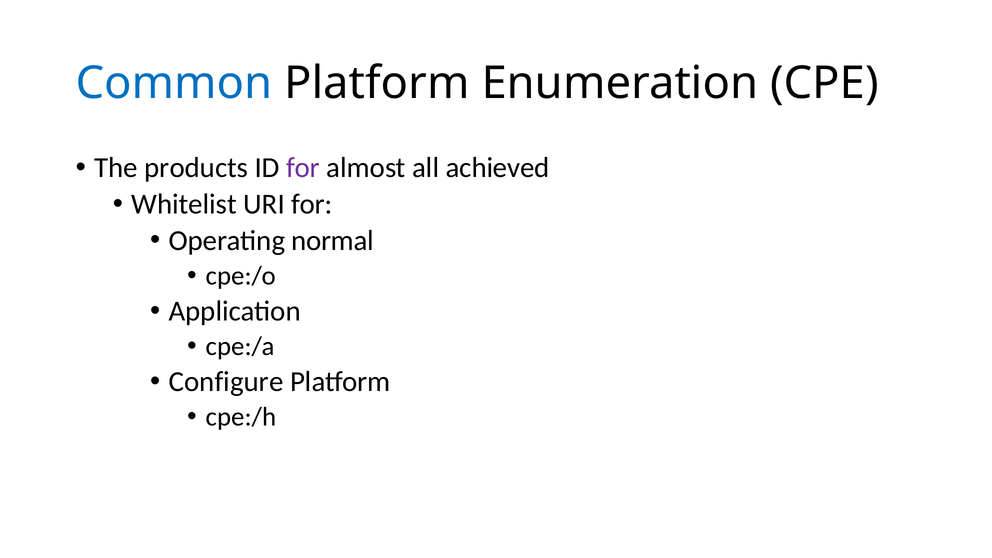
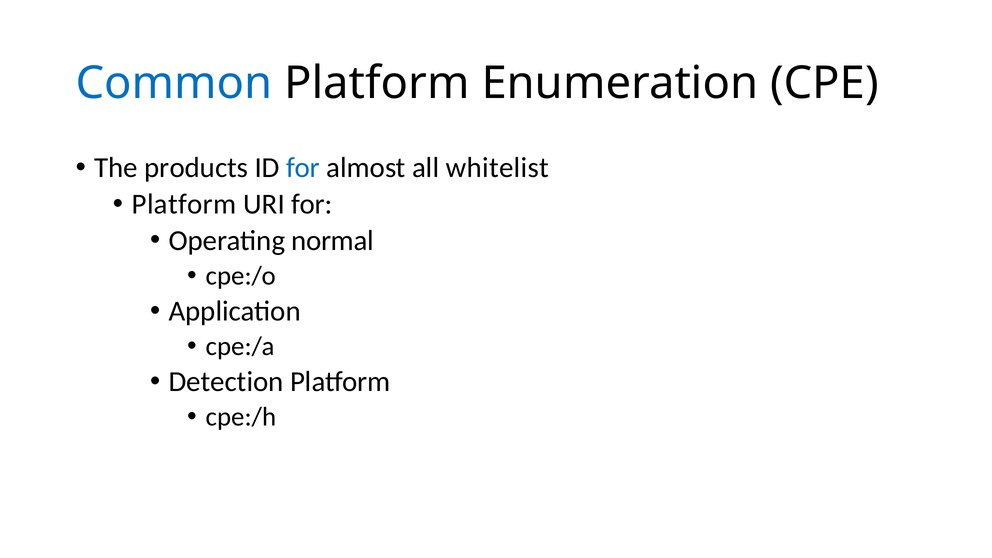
for at (303, 168) colour: purple -> blue
achieved: achieved -> whitelist
Whitelist at (184, 204): Whitelist -> Platform
Configure: Configure -> Detection
